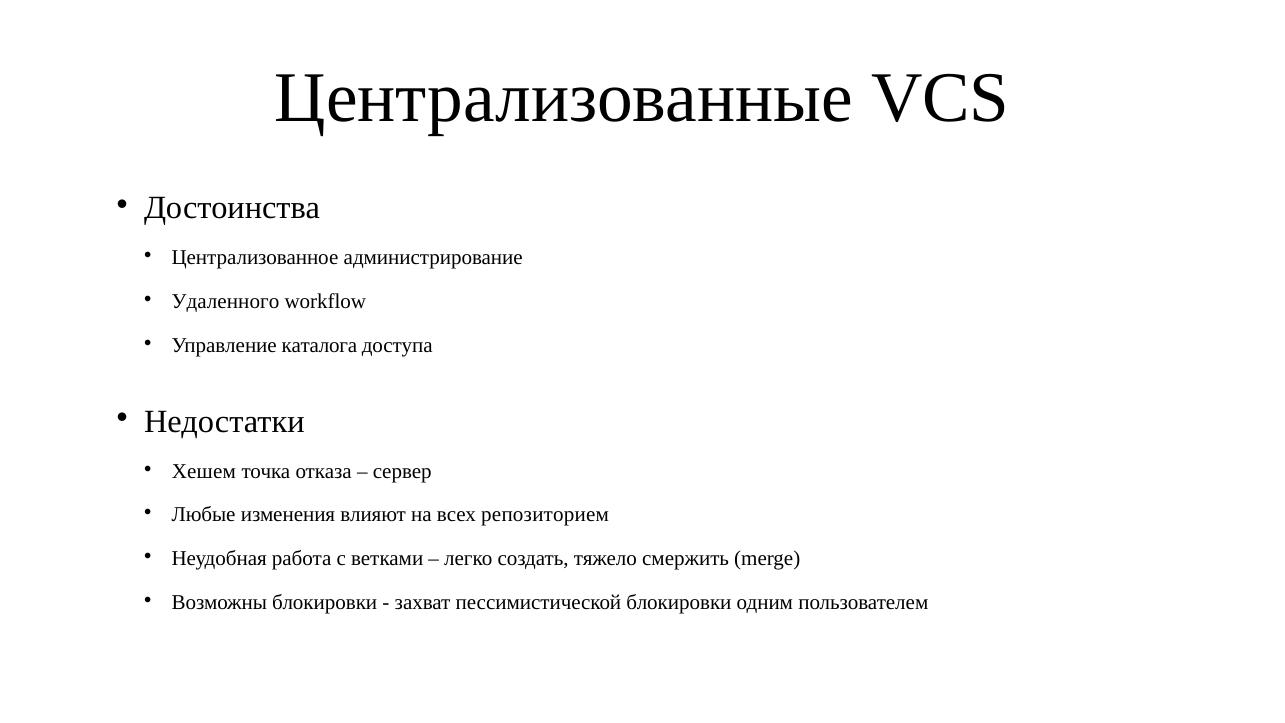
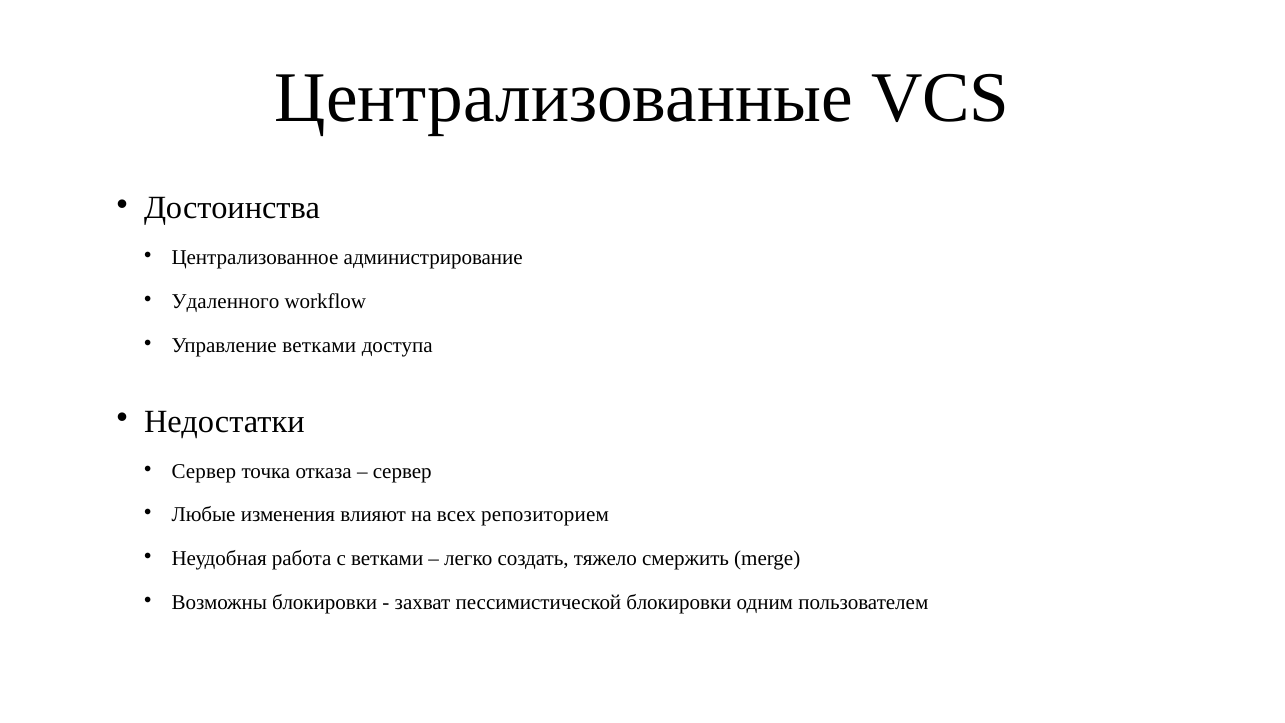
Управление каталога: каталога -> ветками
Хешем at (204, 471): Хешем -> Сервер
